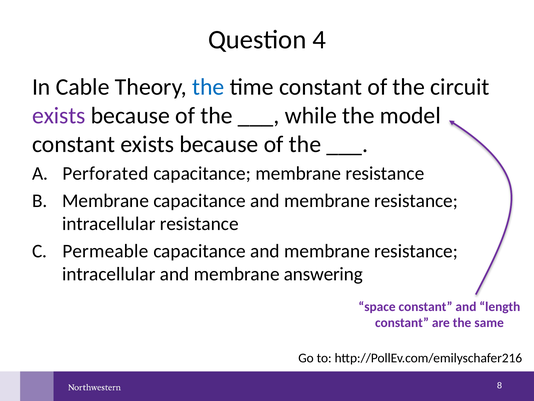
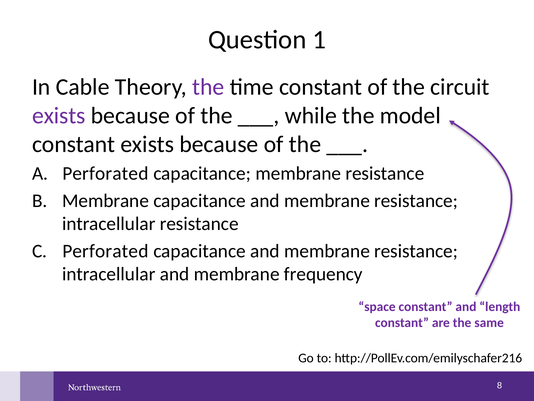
4: 4 -> 1
the at (208, 87) colour: blue -> purple
Permeable at (105, 251): Permeable -> Perforated
answering: answering -> frequency
